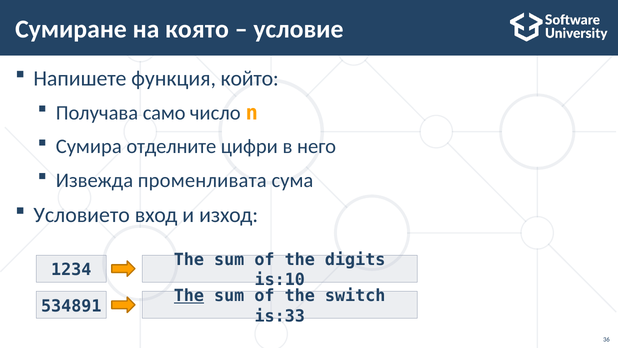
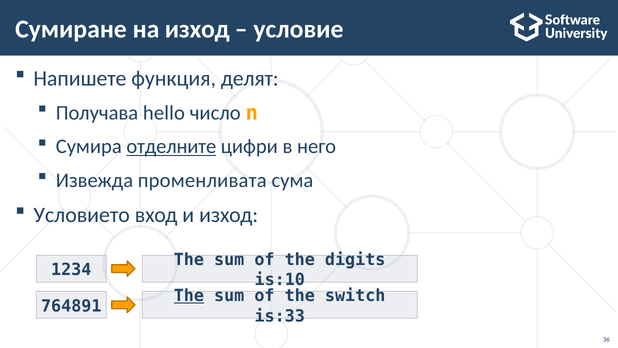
на която: която -> изход
който: който -> делят
само: само -> hello
отделните underline: none -> present
534891: 534891 -> 764891
